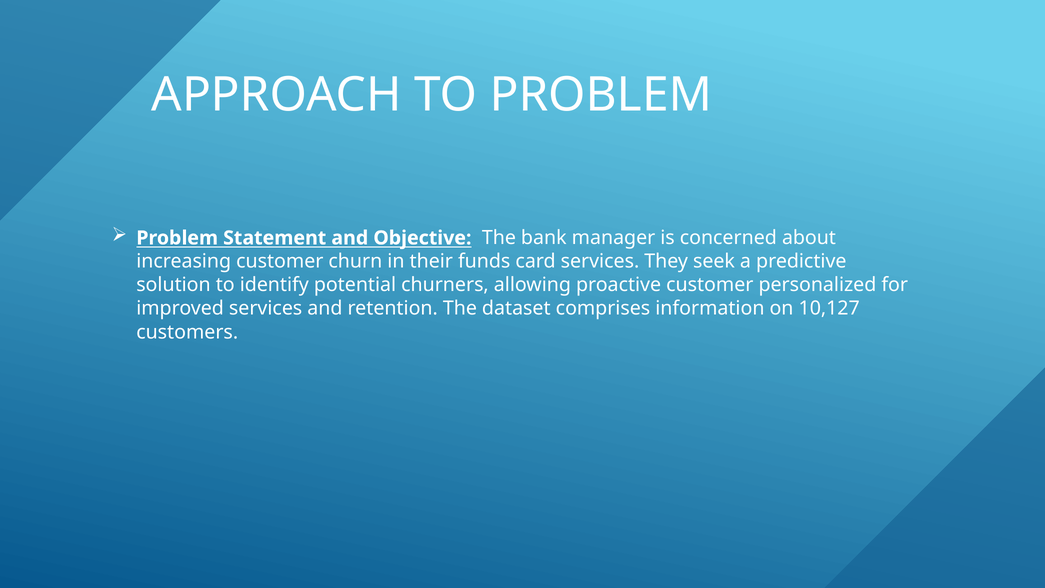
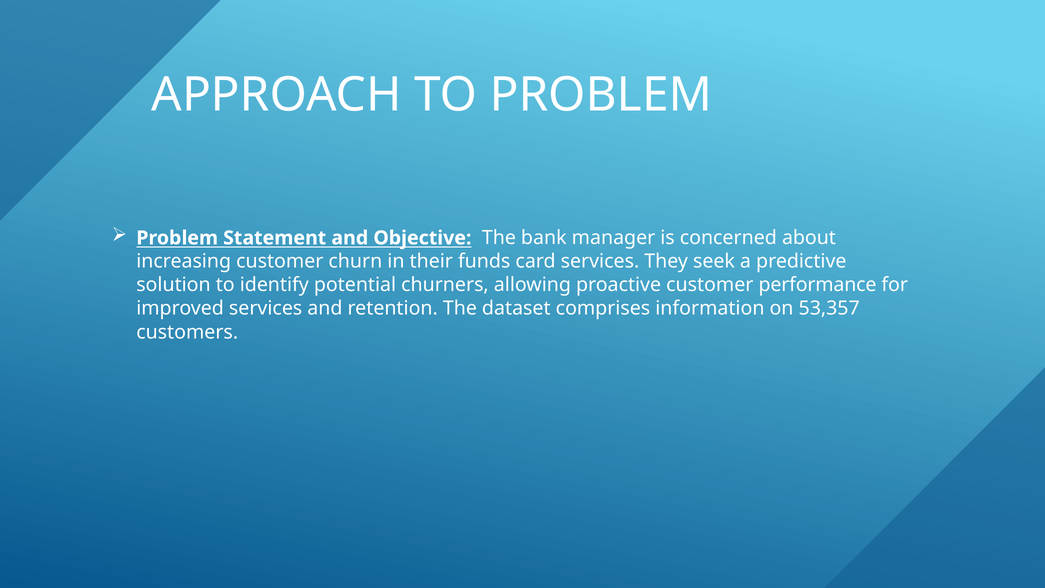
personalized: personalized -> performance
10,127: 10,127 -> 53,357
